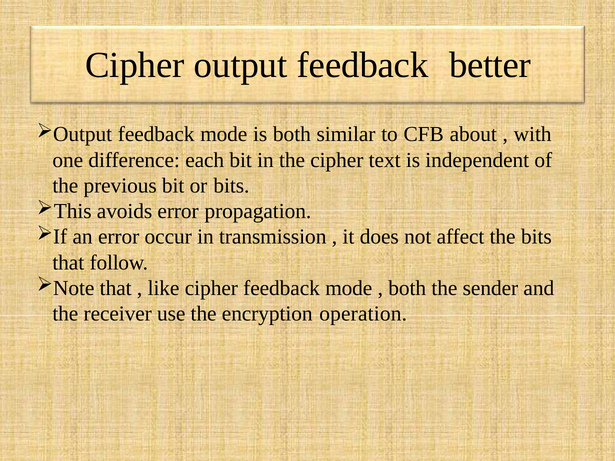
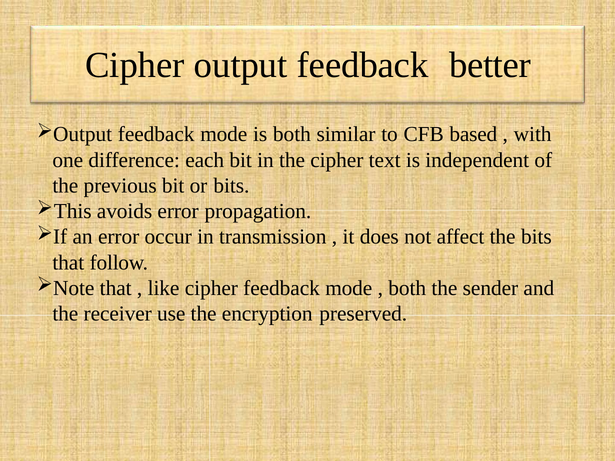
about: about -> based
operation: operation -> preserved
